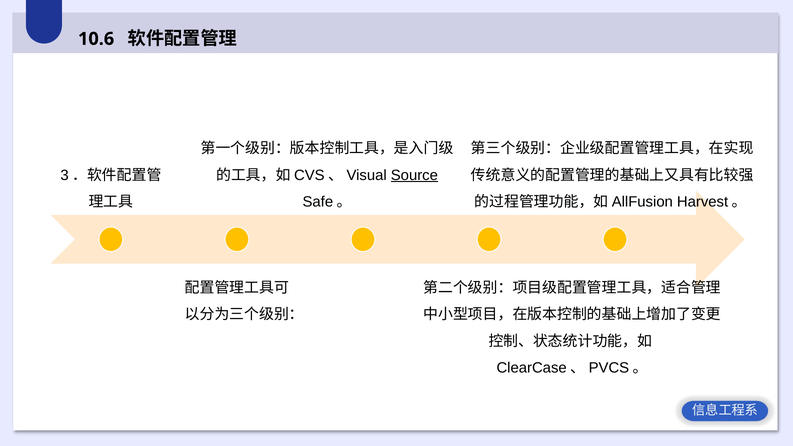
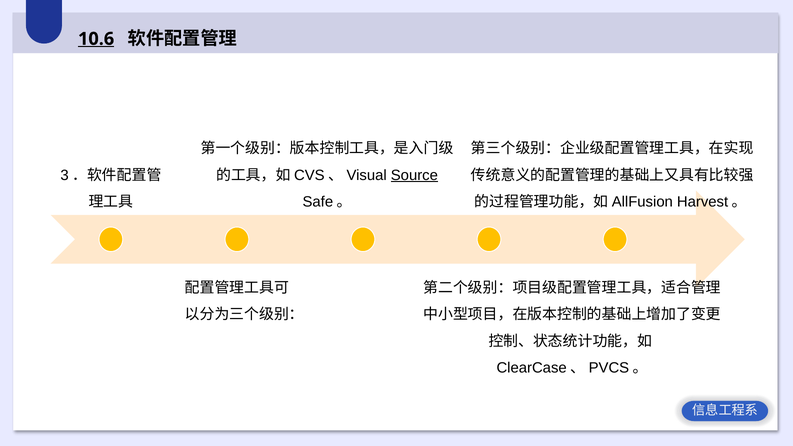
10.6 underline: none -> present
